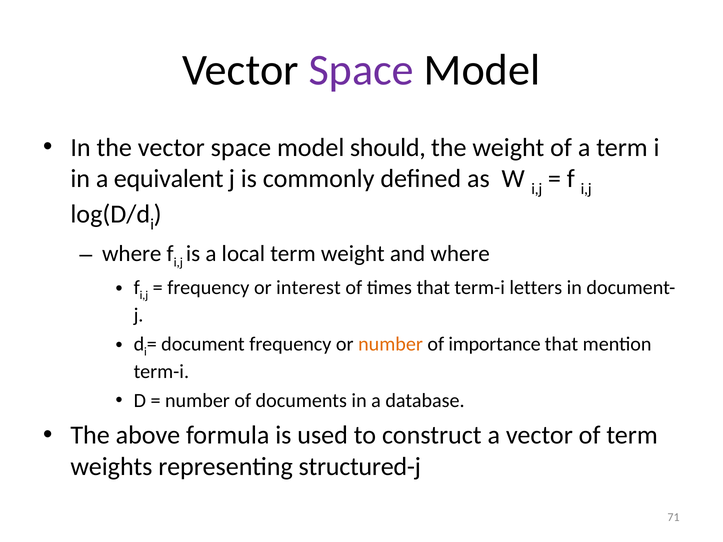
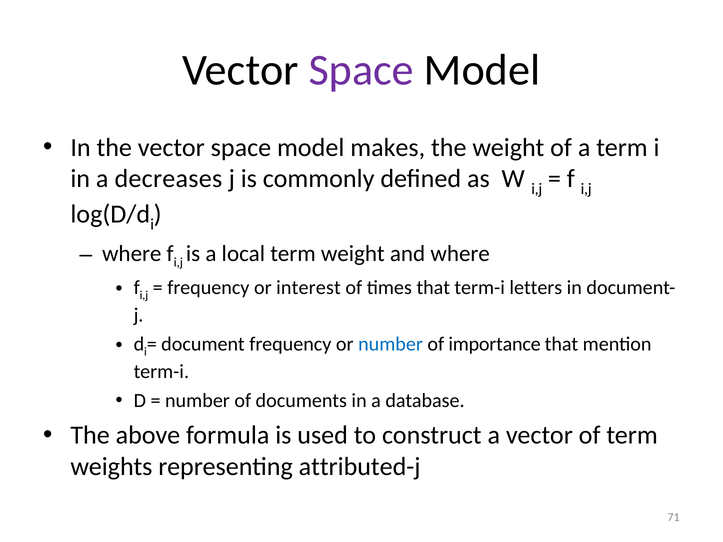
should: should -> makes
equivalent: equivalent -> decreases
number at (391, 344) colour: orange -> blue
structured-j: structured-j -> attributed-j
